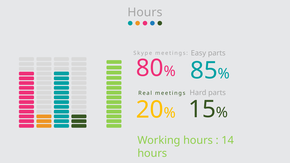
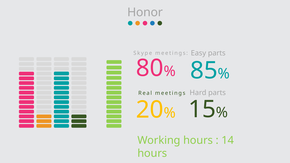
Hours at (145, 12): Hours -> Honor
